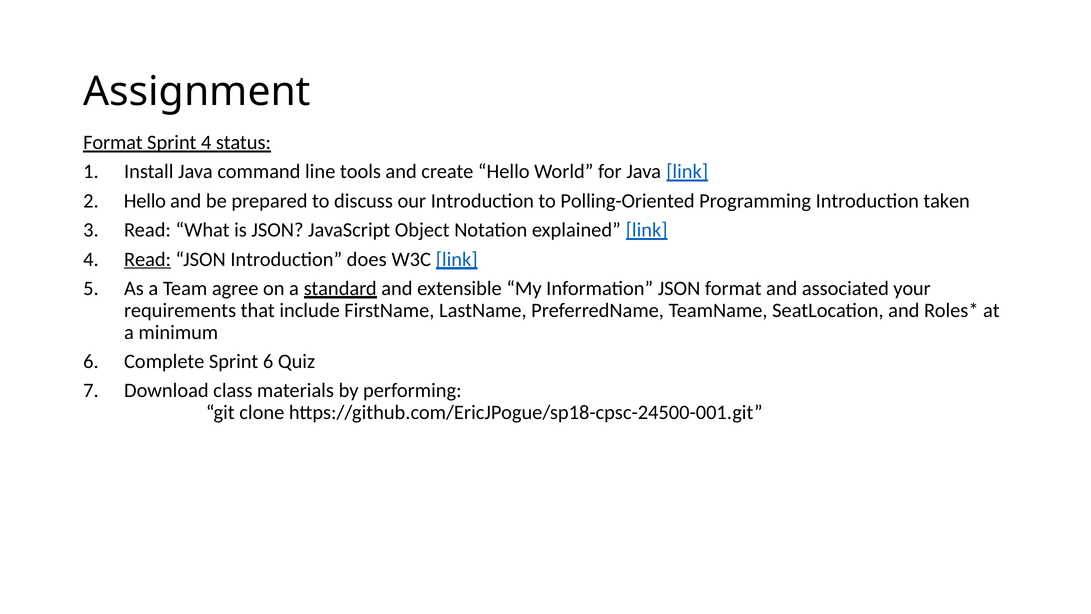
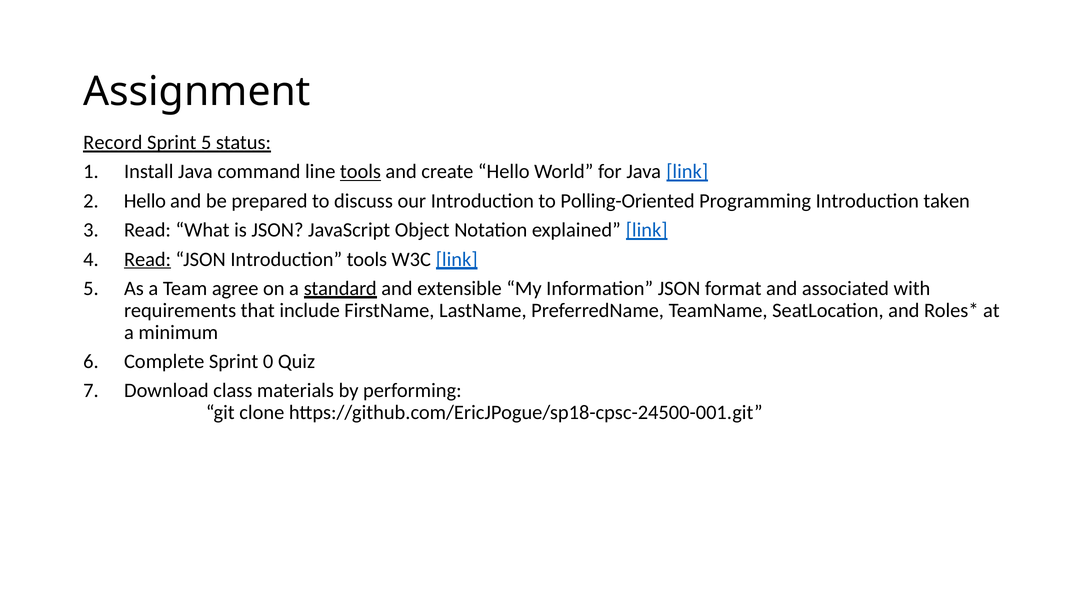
Format at (113, 142): Format -> Record
Sprint 4: 4 -> 5
tools at (360, 172) underline: none -> present
Introduction does: does -> tools
your: your -> with
Sprint 6: 6 -> 0
